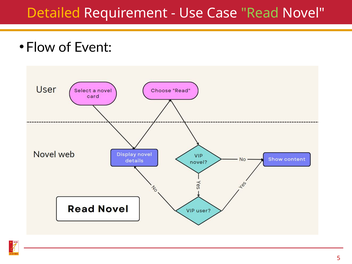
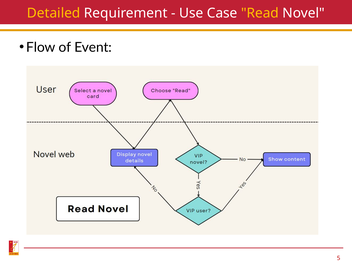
Read colour: light green -> yellow
